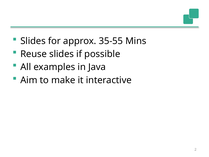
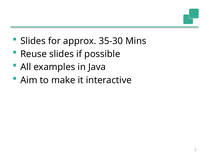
35-55: 35-55 -> 35-30
